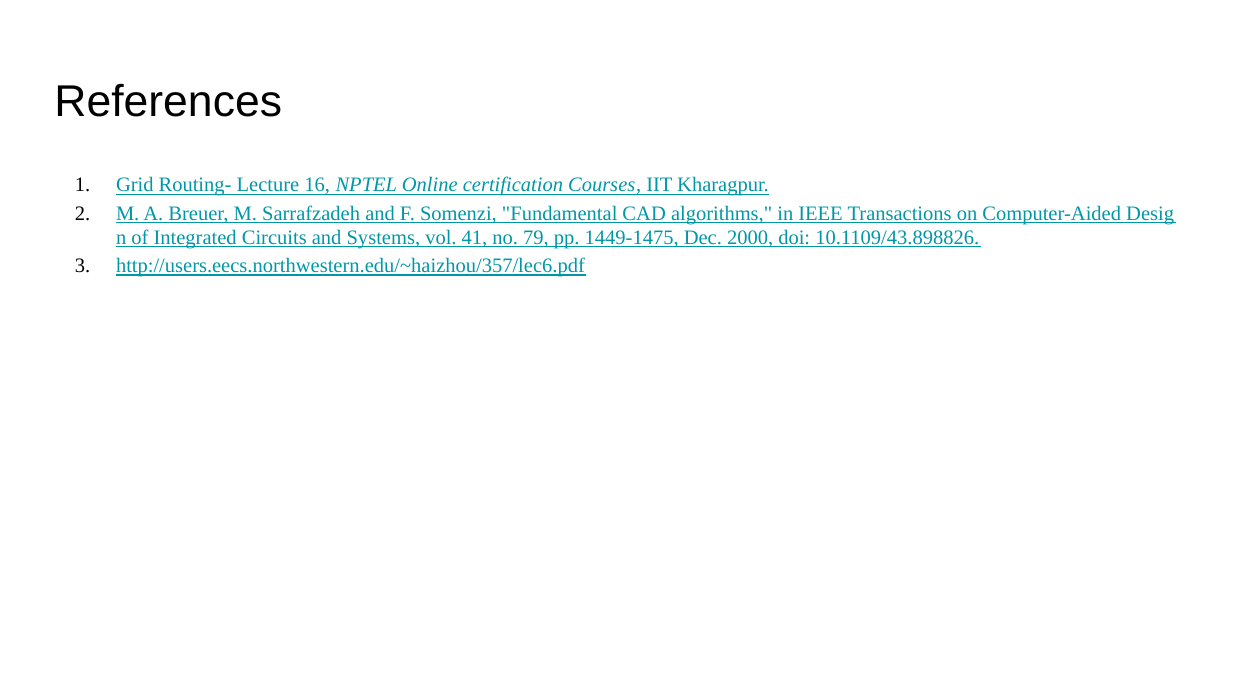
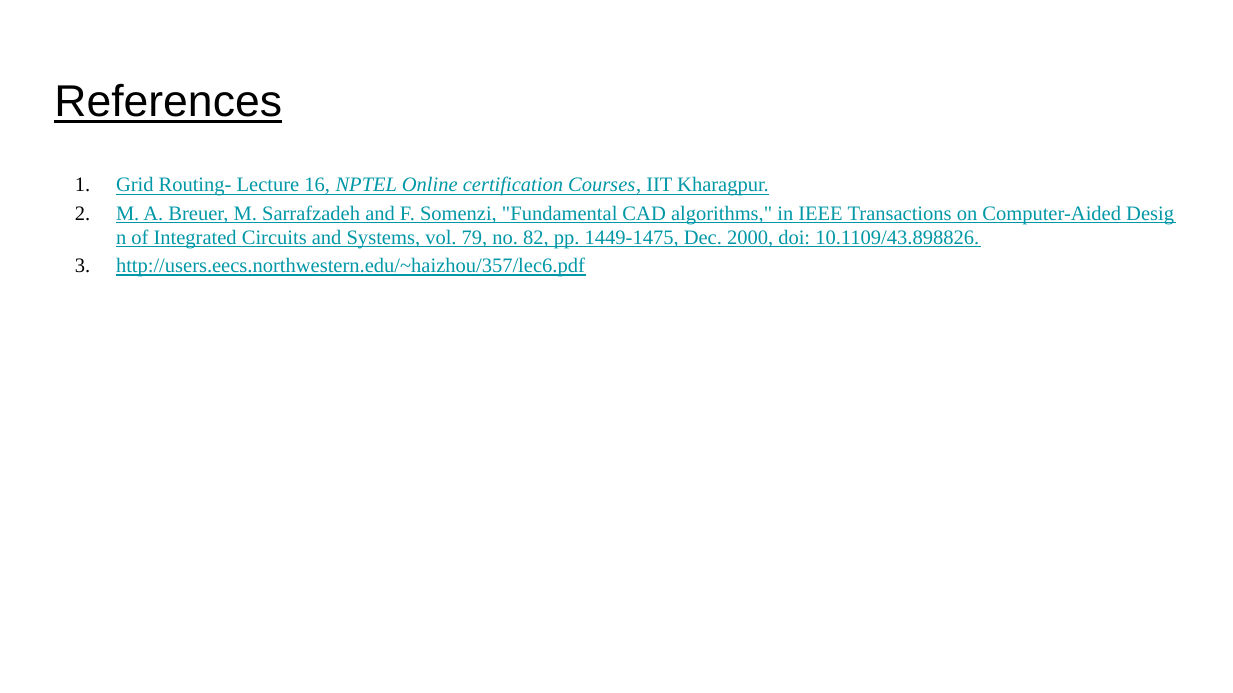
References underline: none -> present
41: 41 -> 79
79: 79 -> 82
